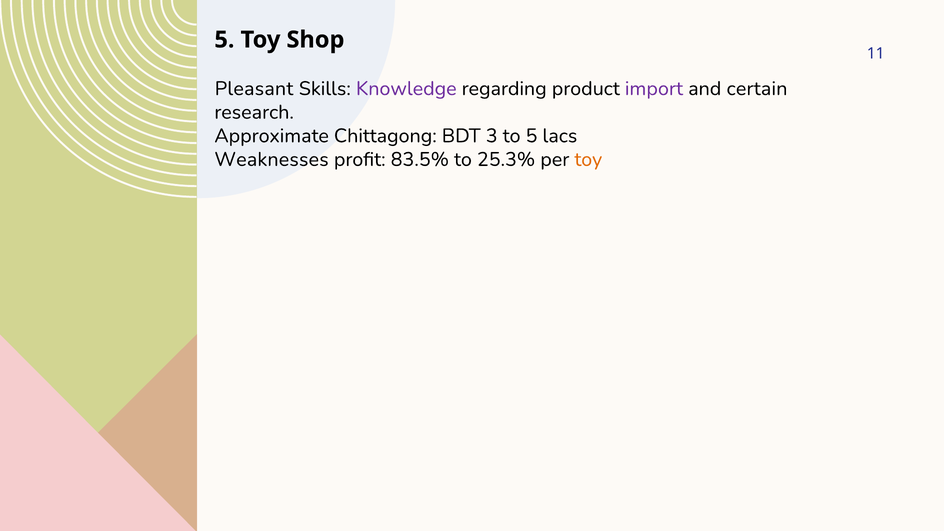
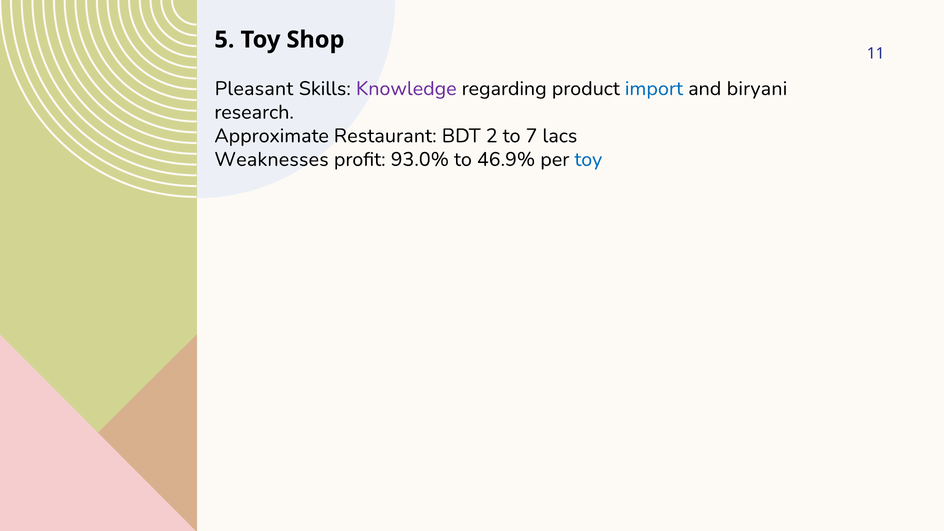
import colour: purple -> blue
certain: certain -> biryani
Chittagong: Chittagong -> Restaurant
3: 3 -> 2
to 5: 5 -> 7
83.5%: 83.5% -> 93.0%
25.3%: 25.3% -> 46.9%
toy at (588, 159) colour: orange -> blue
